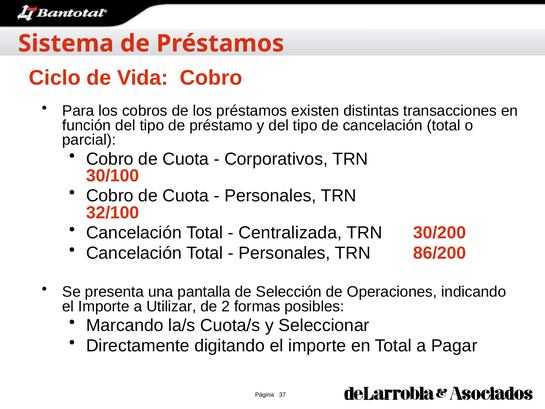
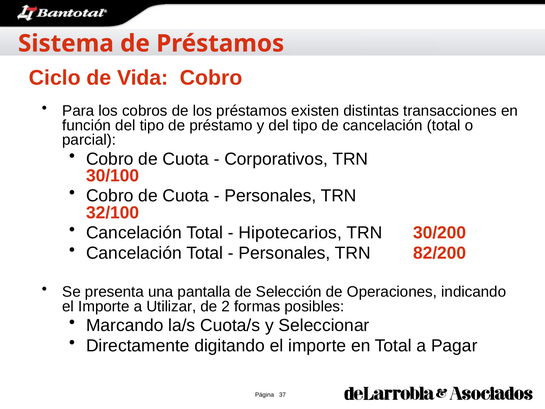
Centralizada: Centralizada -> Hipotecarios
86/200: 86/200 -> 82/200
